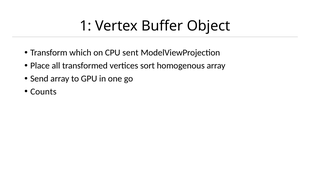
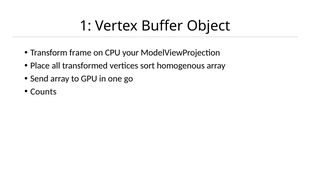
which: which -> frame
sent: sent -> your
